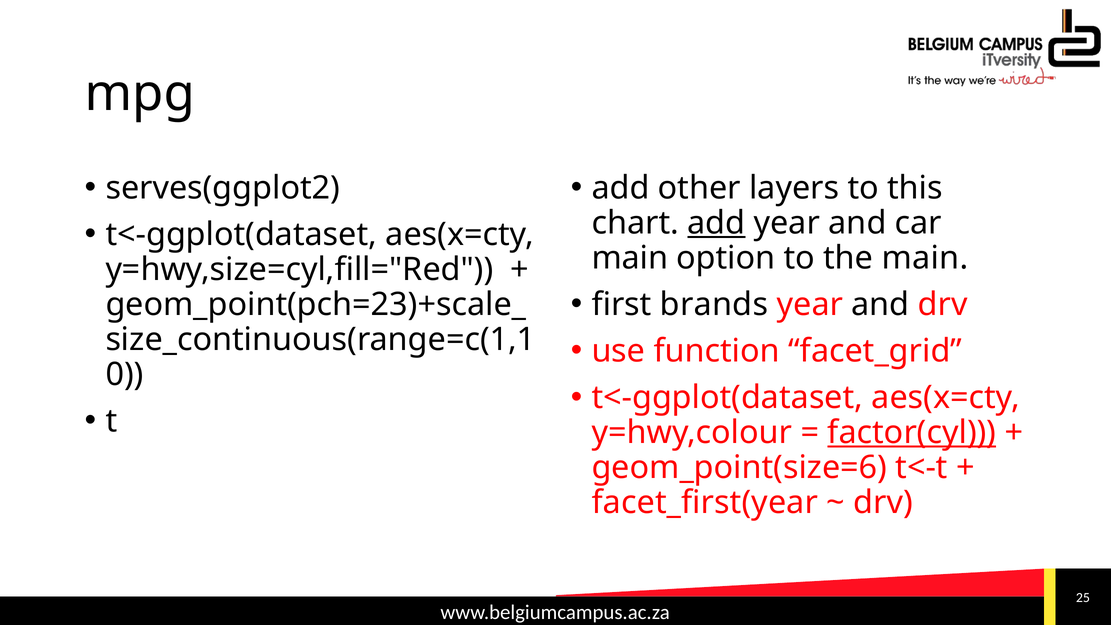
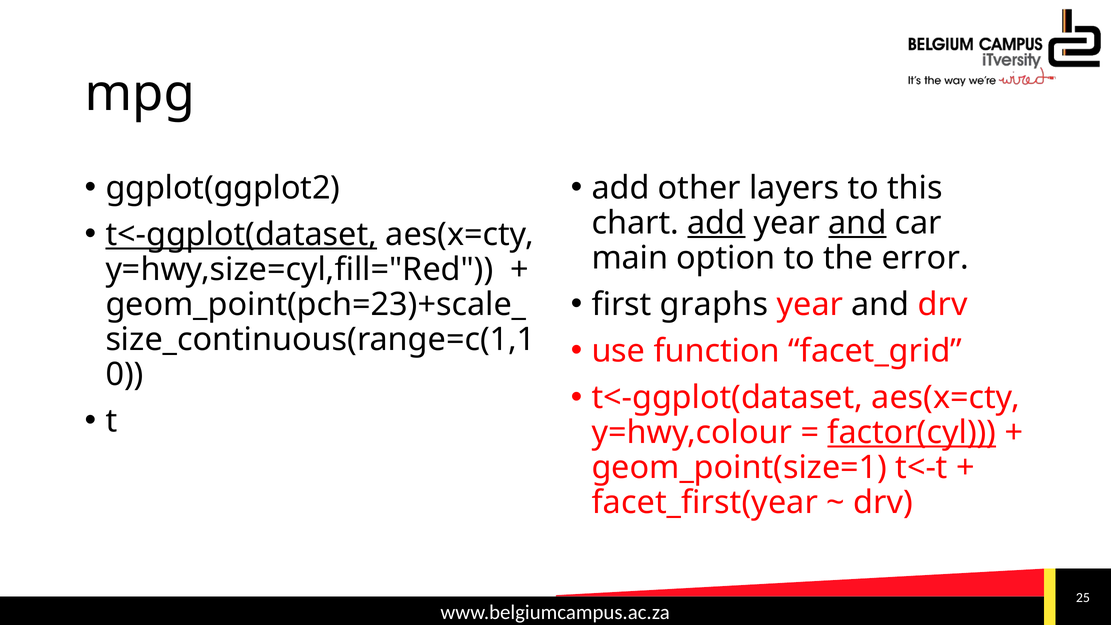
serves(ggplot2: serves(ggplot2 -> ggplot(ggplot2
and at (857, 223) underline: none -> present
t<-ggplot(dataset at (241, 234) underline: none -> present
the main: main -> error
brands: brands -> graphs
geom_point(size=6: geom_point(size=6 -> geom_point(size=1
